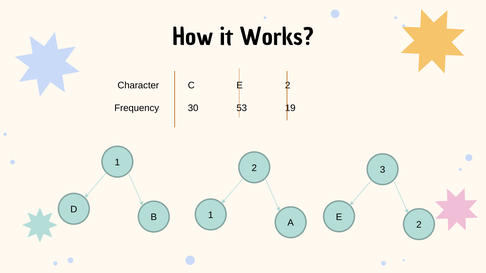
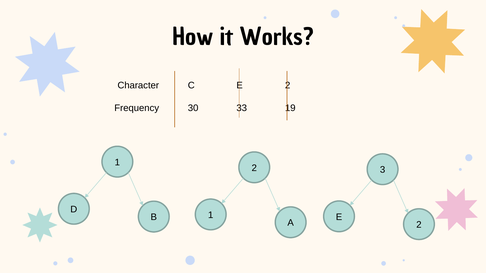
53: 53 -> 33
